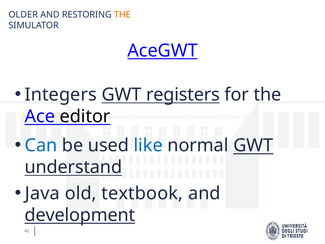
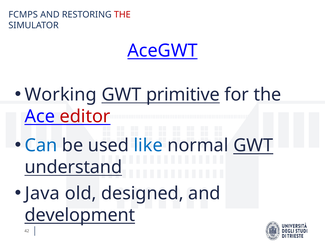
OLDER: OLDER -> FCMPS
THE at (122, 15) colour: orange -> red
Integers: Integers -> Working
registers: registers -> primitive
editor colour: black -> red
textbook: textbook -> designed
